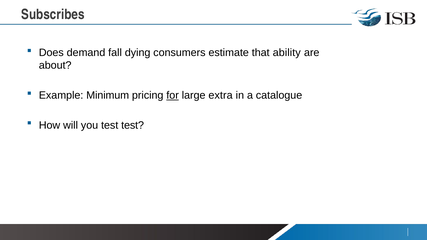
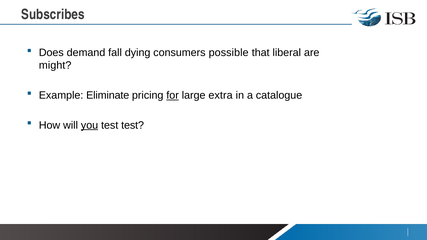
estimate: estimate -> possible
ability: ability -> liberal
about: about -> might
Minimum: Minimum -> Eliminate
you underline: none -> present
